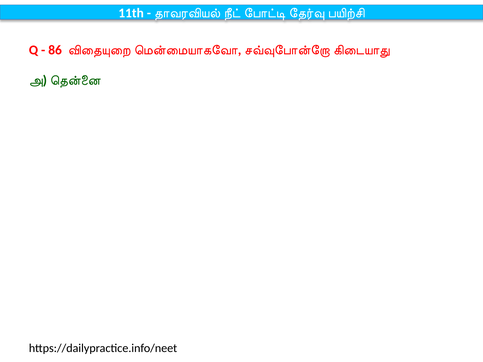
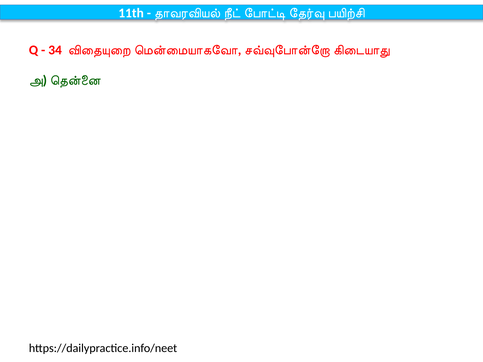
86: 86 -> 34
